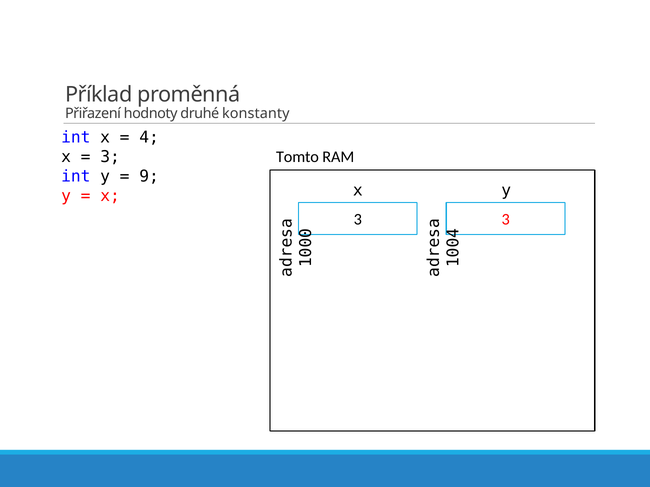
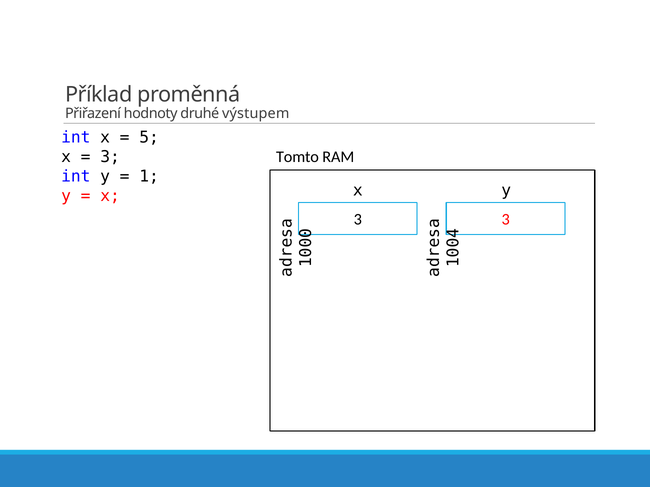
konstanty: konstanty -> výstupem
4 at (149, 138): 4 -> 5
9 at (149, 177): 9 -> 1
